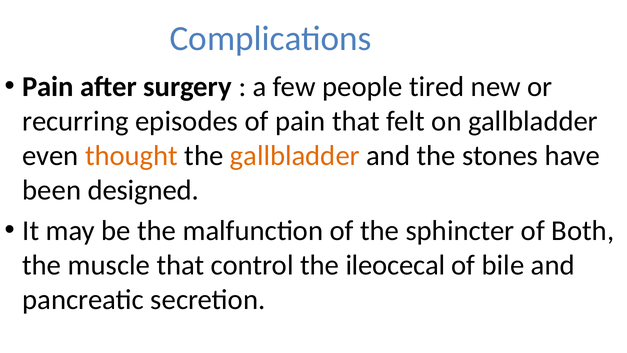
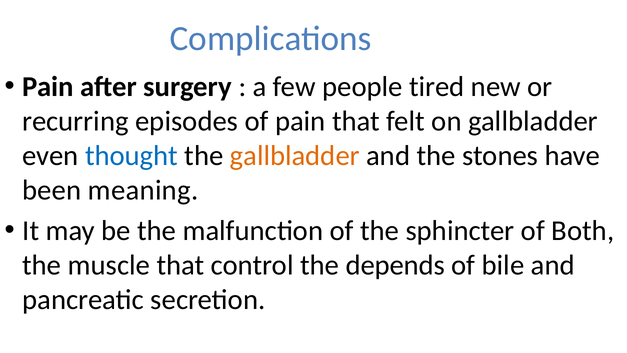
thought colour: orange -> blue
designed: designed -> meaning
ileocecal: ileocecal -> depends
